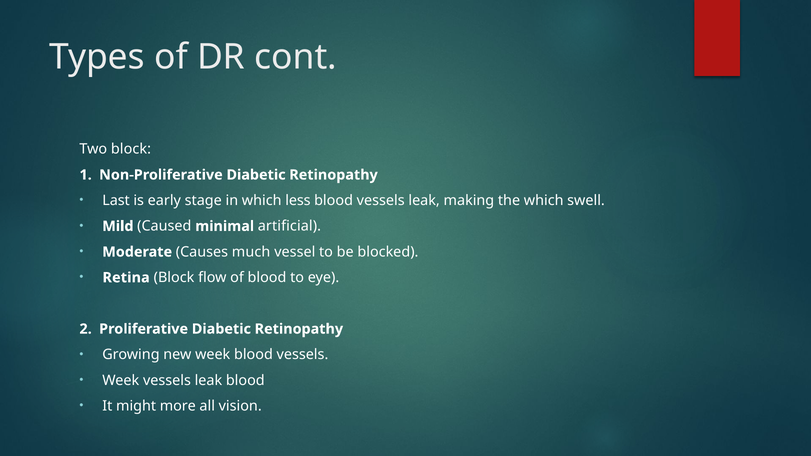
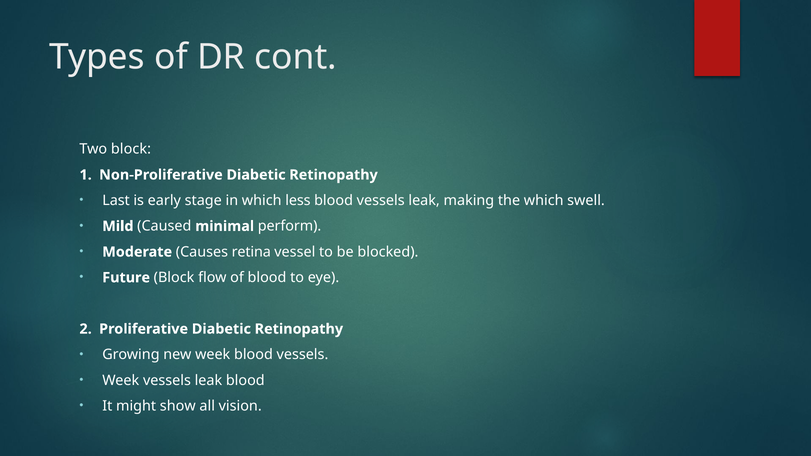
artificial: artificial -> perform
much: much -> retina
Retina: Retina -> Future
more: more -> show
